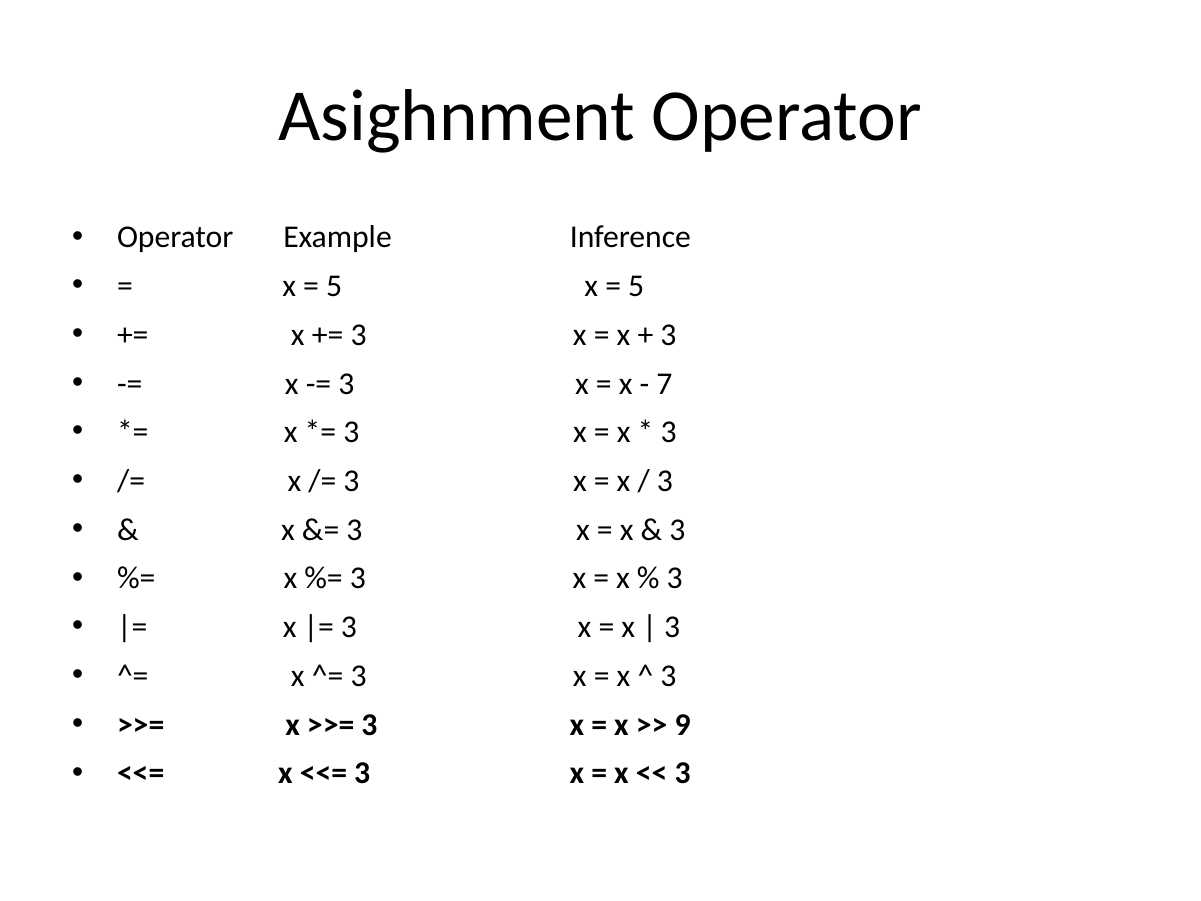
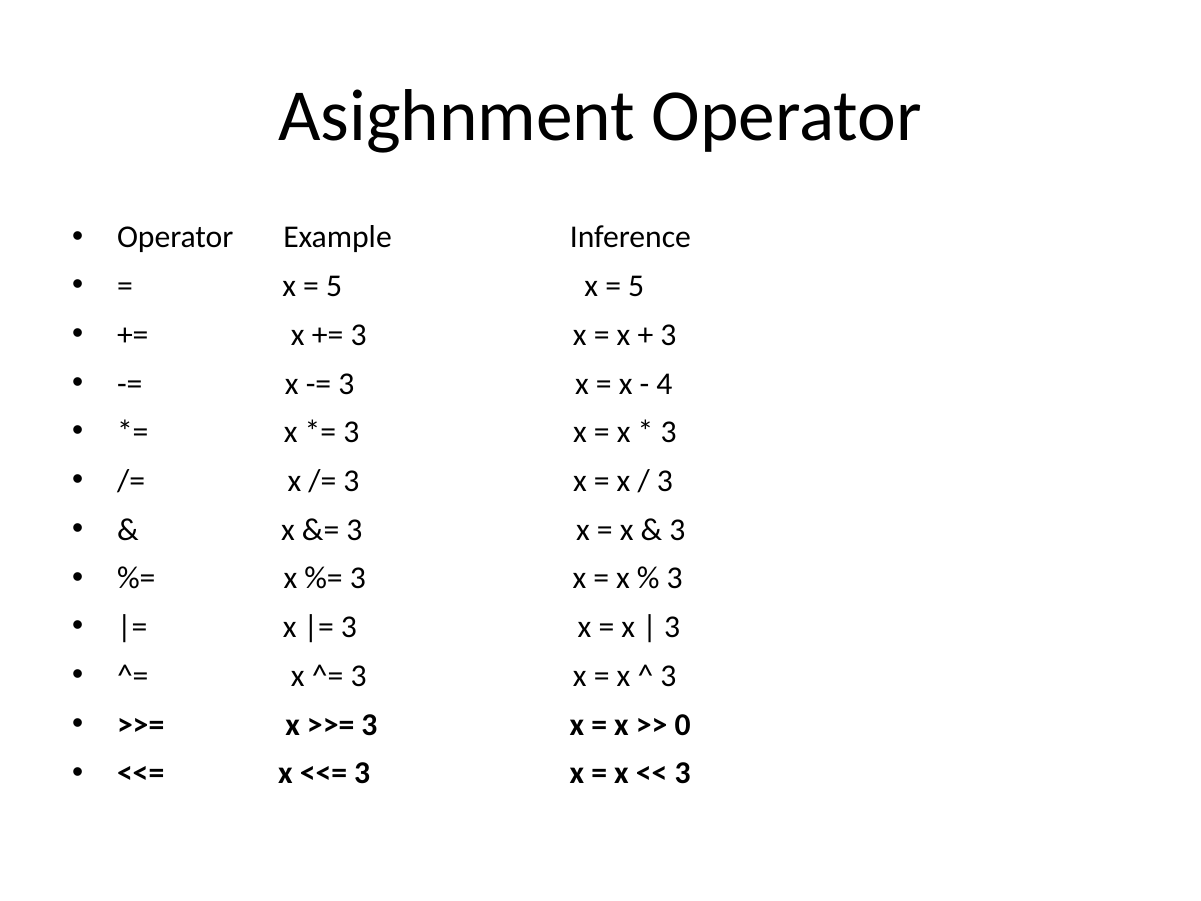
7: 7 -> 4
9: 9 -> 0
